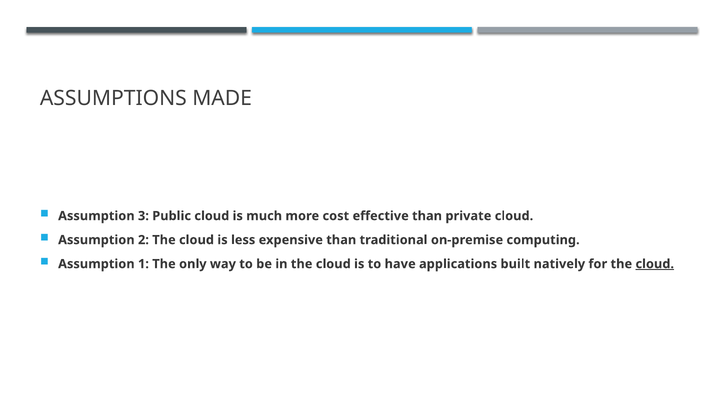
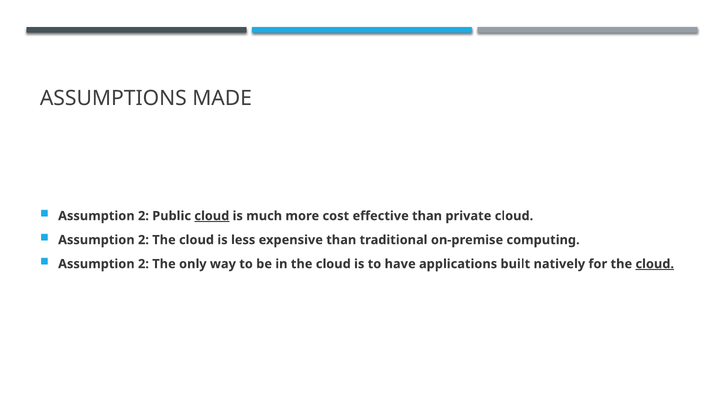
3 at (143, 216): 3 -> 2
cloud at (212, 216) underline: none -> present
1 at (143, 264): 1 -> 2
